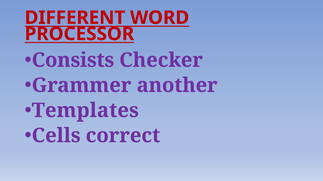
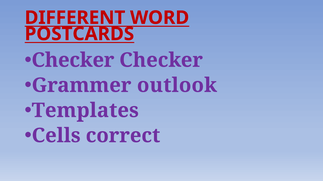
PROCESSOR: PROCESSOR -> POSTCARDS
Consists at (73, 60): Consists -> Checker
another: another -> outlook
